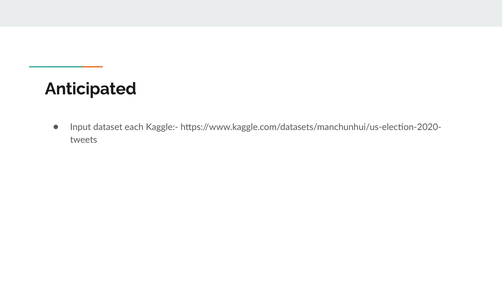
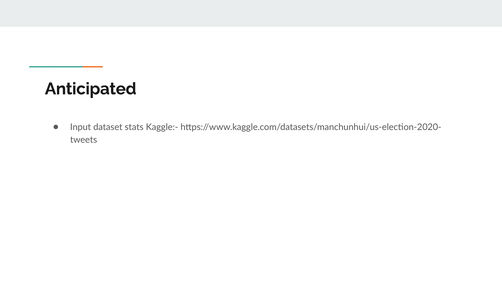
each: each -> stats
